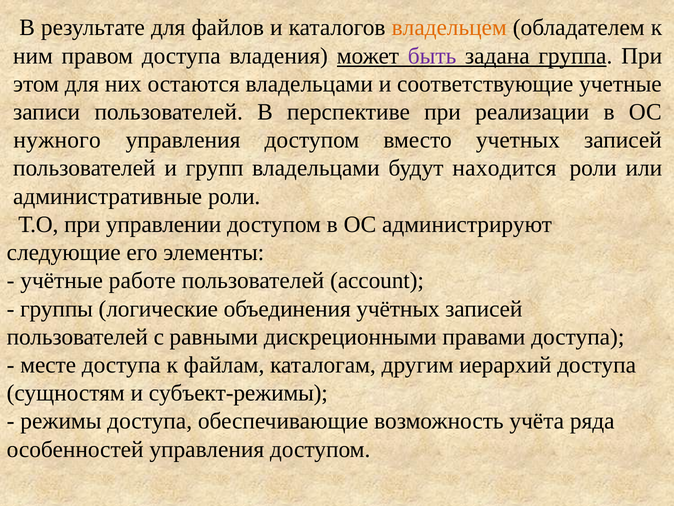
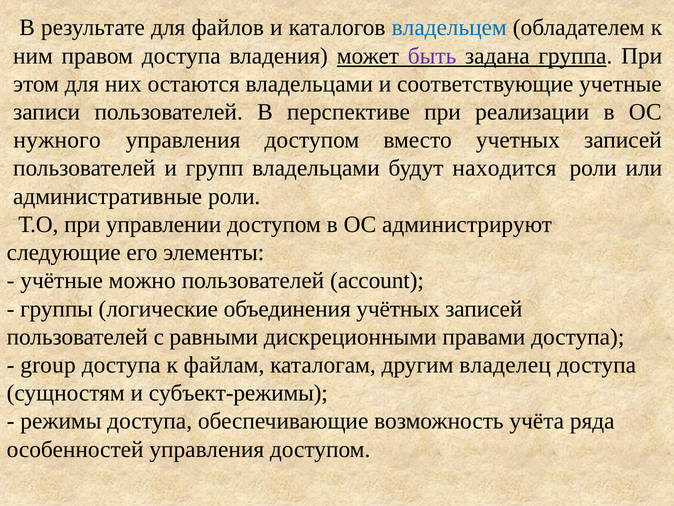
владельцем colour: orange -> blue
работе: работе -> можно
месте: месте -> group
иерархий: иерархий -> владелец
